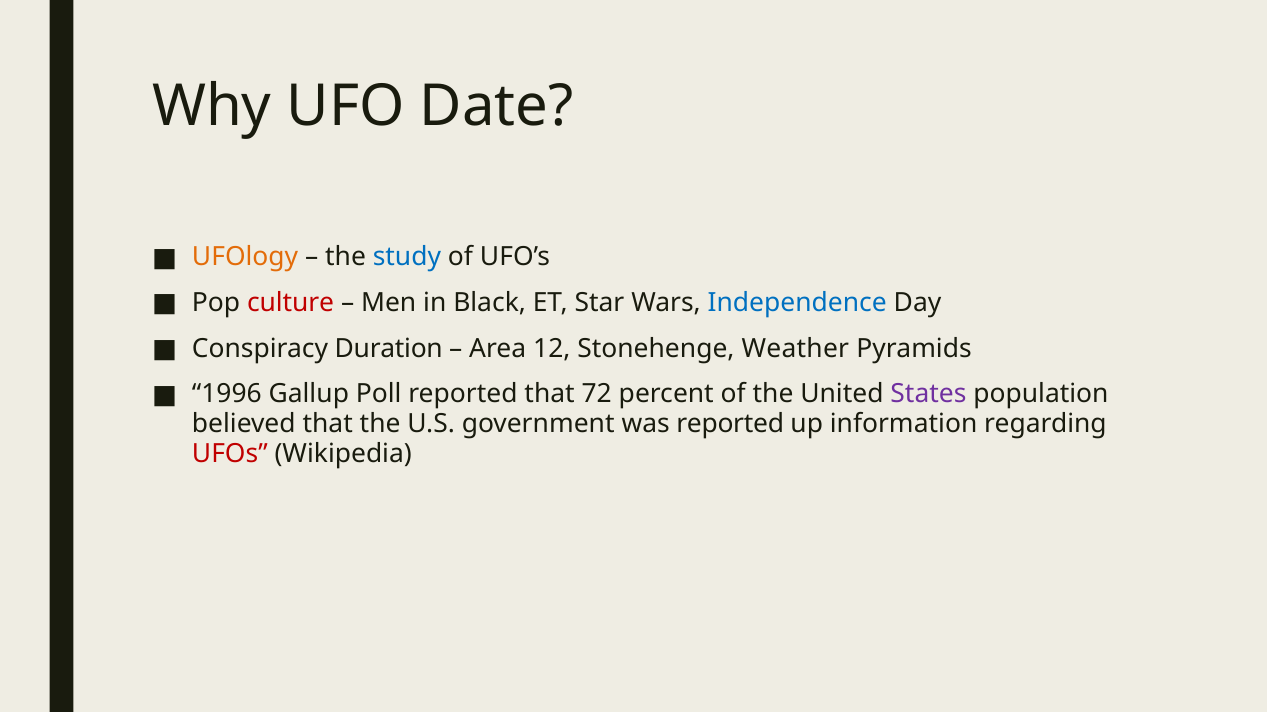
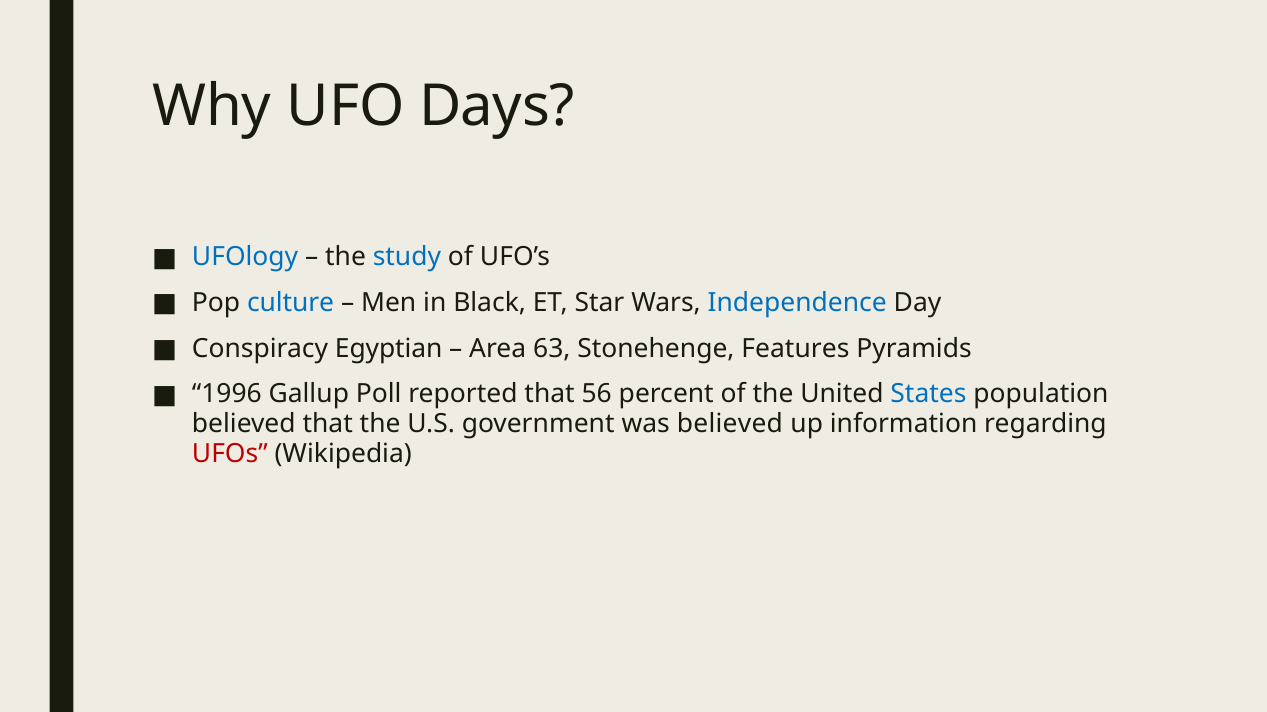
Date: Date -> Days
UFOlogy colour: orange -> blue
culture colour: red -> blue
Duration: Duration -> Egyptian
12: 12 -> 63
Weather: Weather -> Features
72: 72 -> 56
States colour: purple -> blue
was reported: reported -> believed
